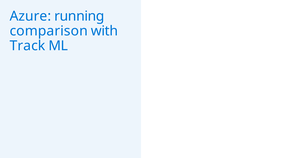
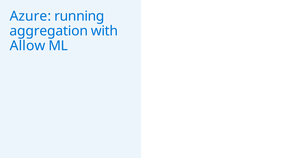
comparison: comparison -> aggregation
Track: Track -> Allow
